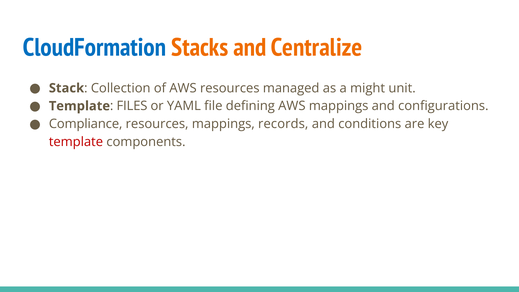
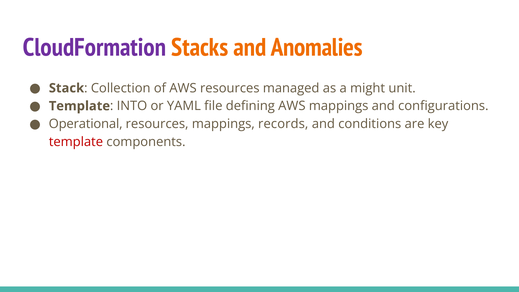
CloudFormation colour: blue -> purple
Centralize: Centralize -> Anomalies
FILES: FILES -> INTO
Compliance: Compliance -> Operational
